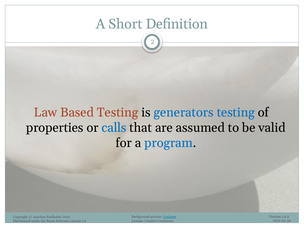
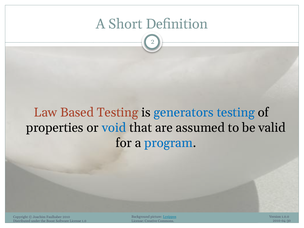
calls: calls -> void
